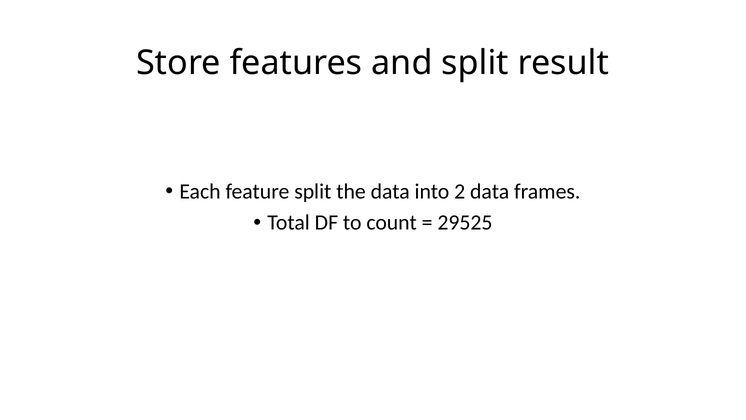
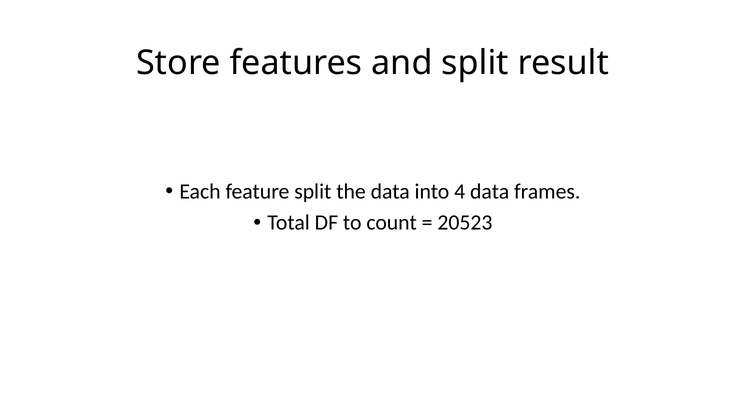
2: 2 -> 4
29525: 29525 -> 20523
